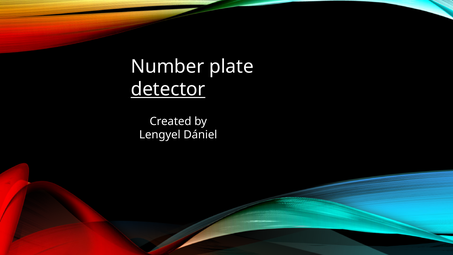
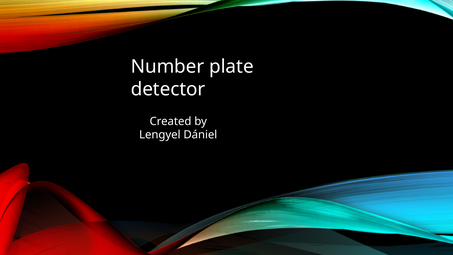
detector underline: present -> none
